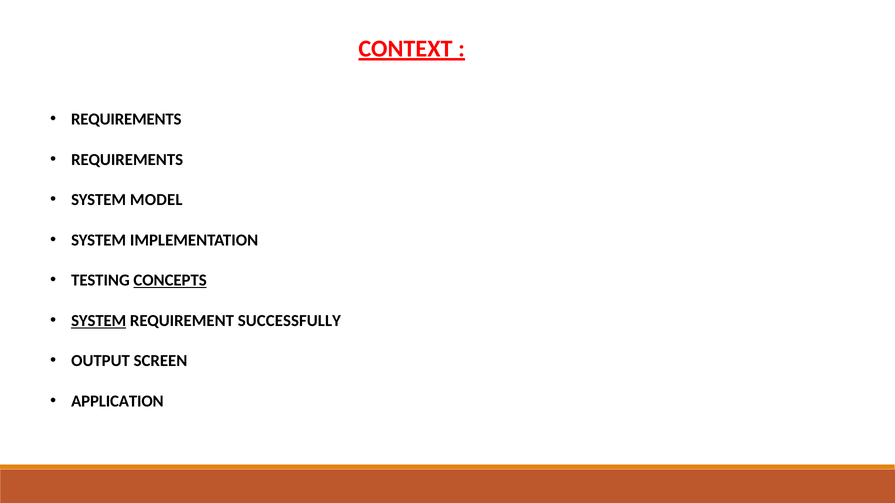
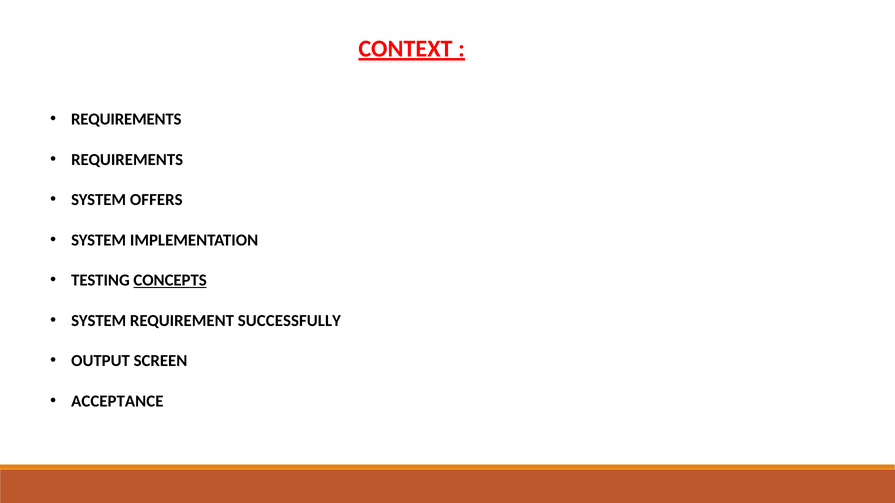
MODEL: MODEL -> OFFERS
SYSTEM at (99, 321) underline: present -> none
APPLICATION: APPLICATION -> ACCEPTANCE
